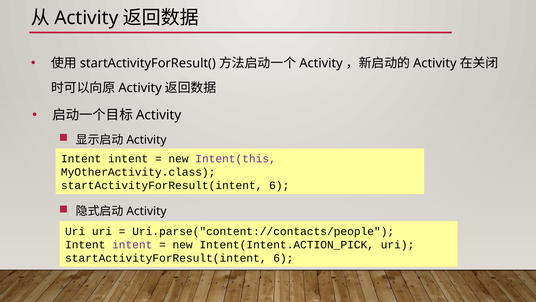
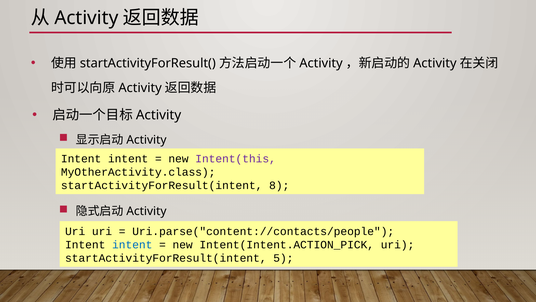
6 at (279, 185): 6 -> 8
intent at (132, 244) colour: purple -> blue
6 at (283, 258): 6 -> 5
